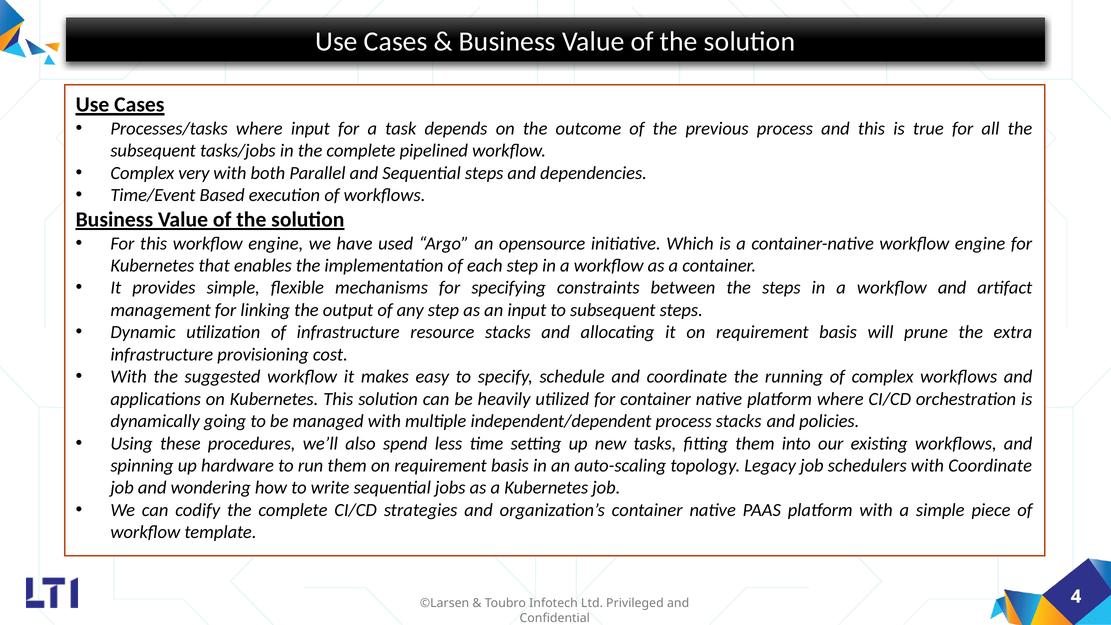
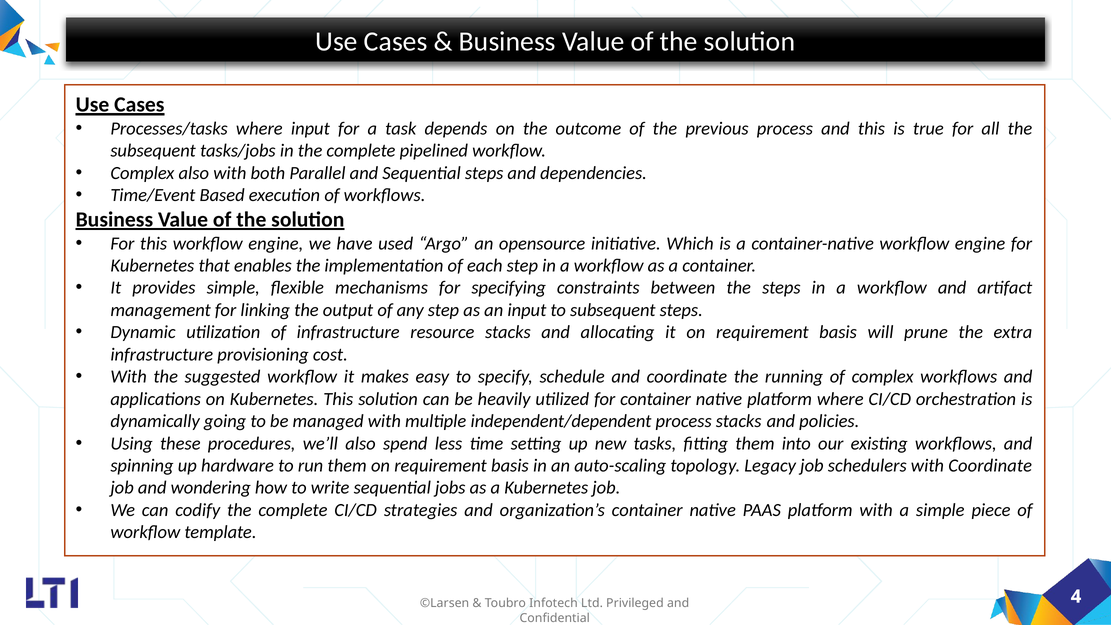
Complex very: very -> also
